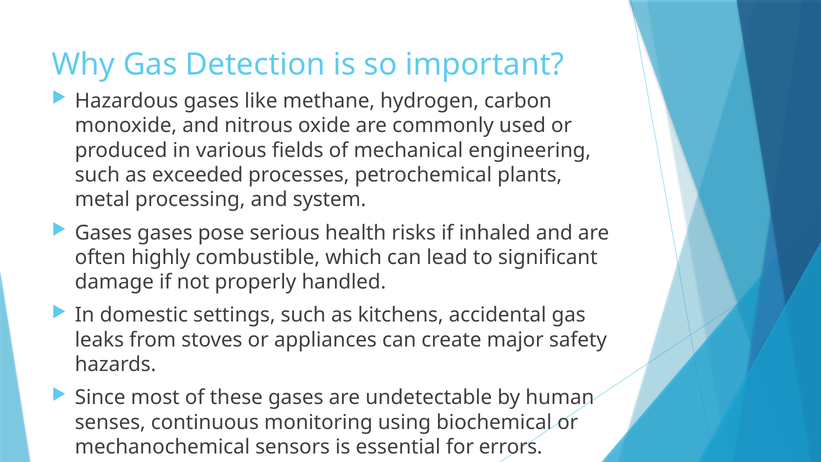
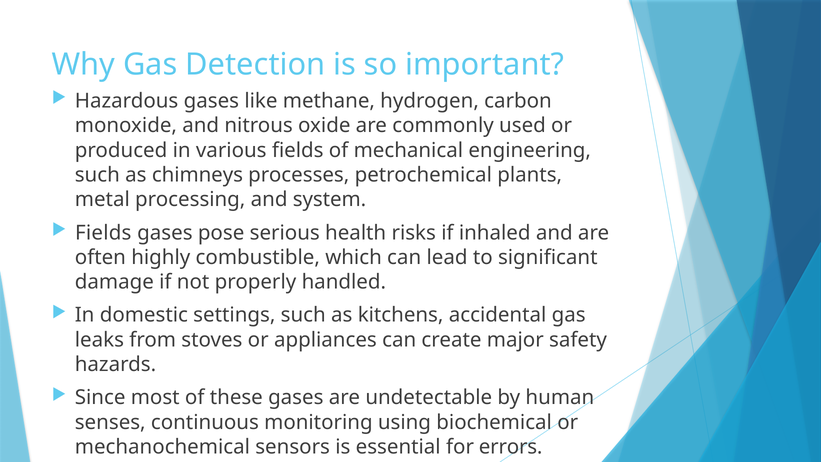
exceeded: exceeded -> chimneys
Gases at (103, 233): Gases -> Fields
